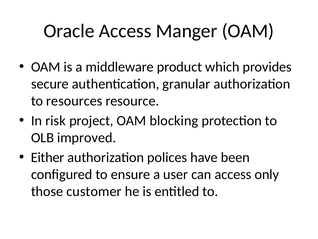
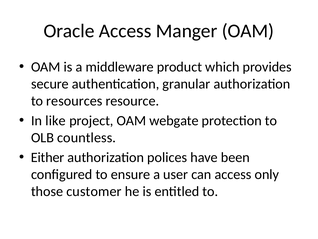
risk: risk -> like
blocking: blocking -> webgate
improved: improved -> countless
